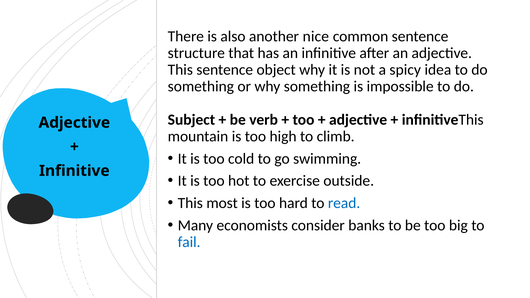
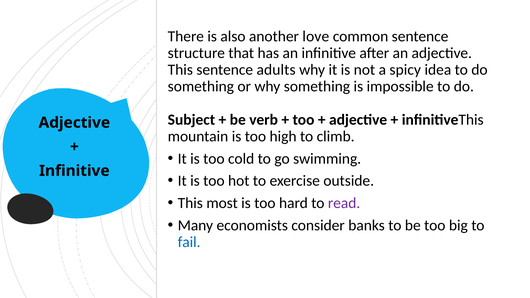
nice: nice -> love
object: object -> adults
read colour: blue -> purple
